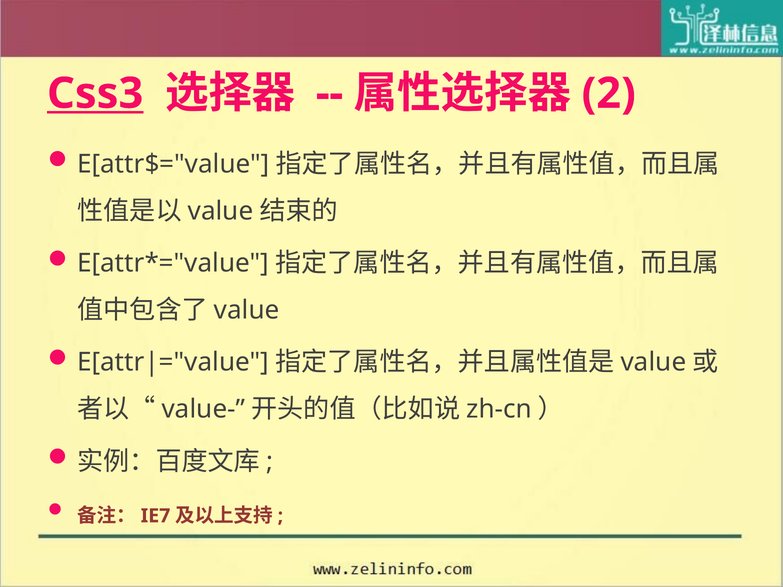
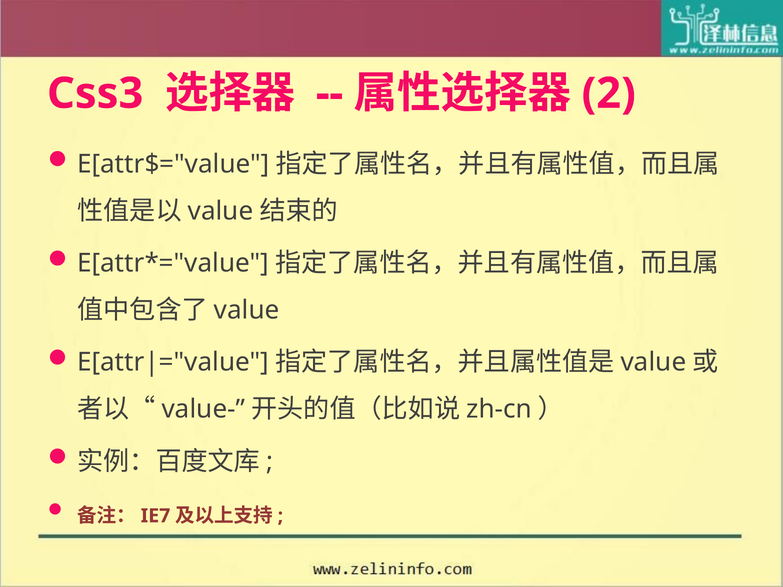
Css3 underline: present -> none
